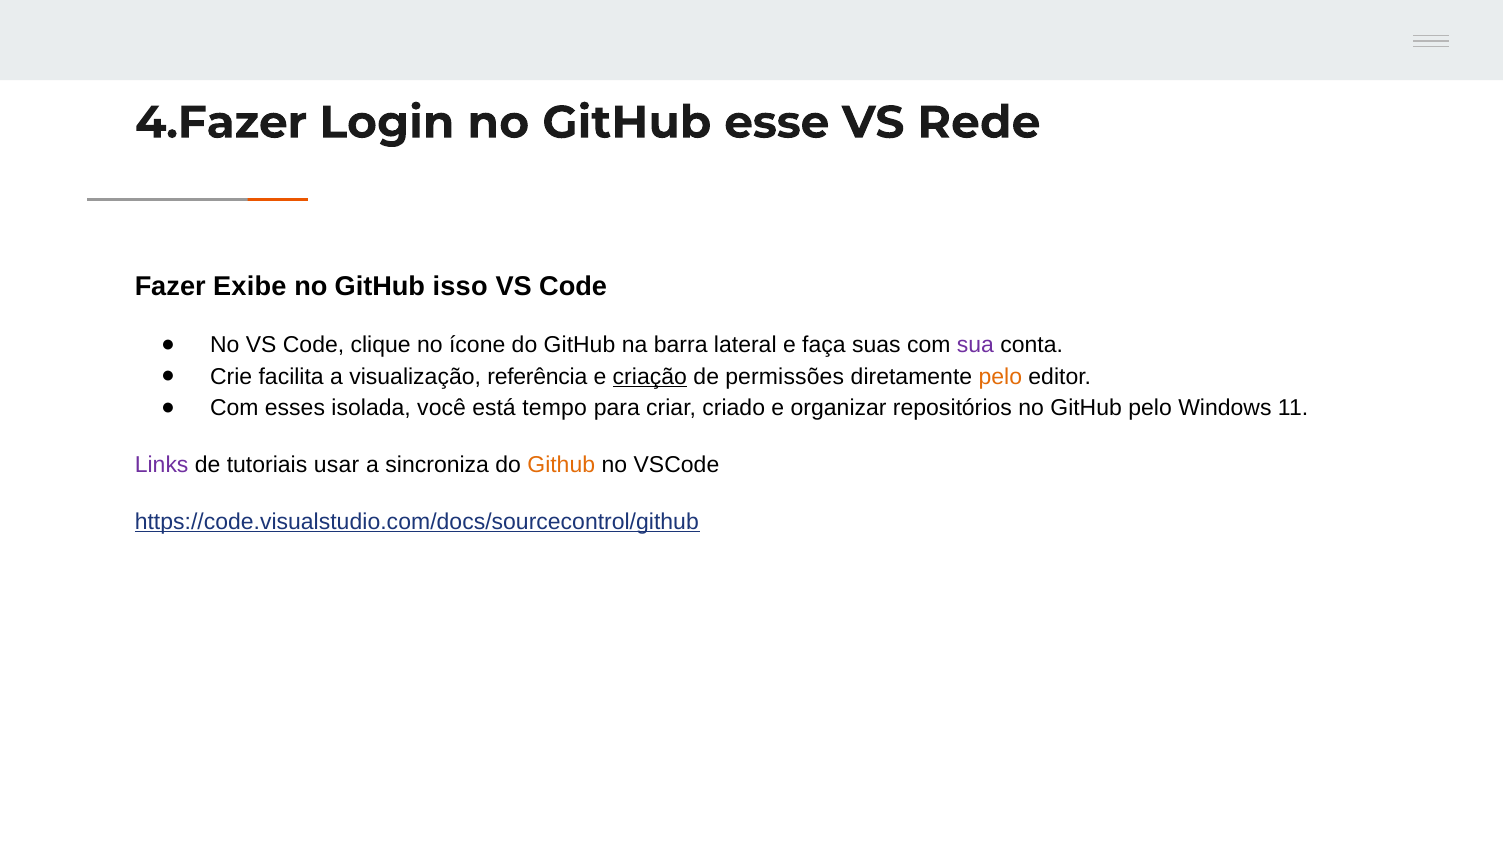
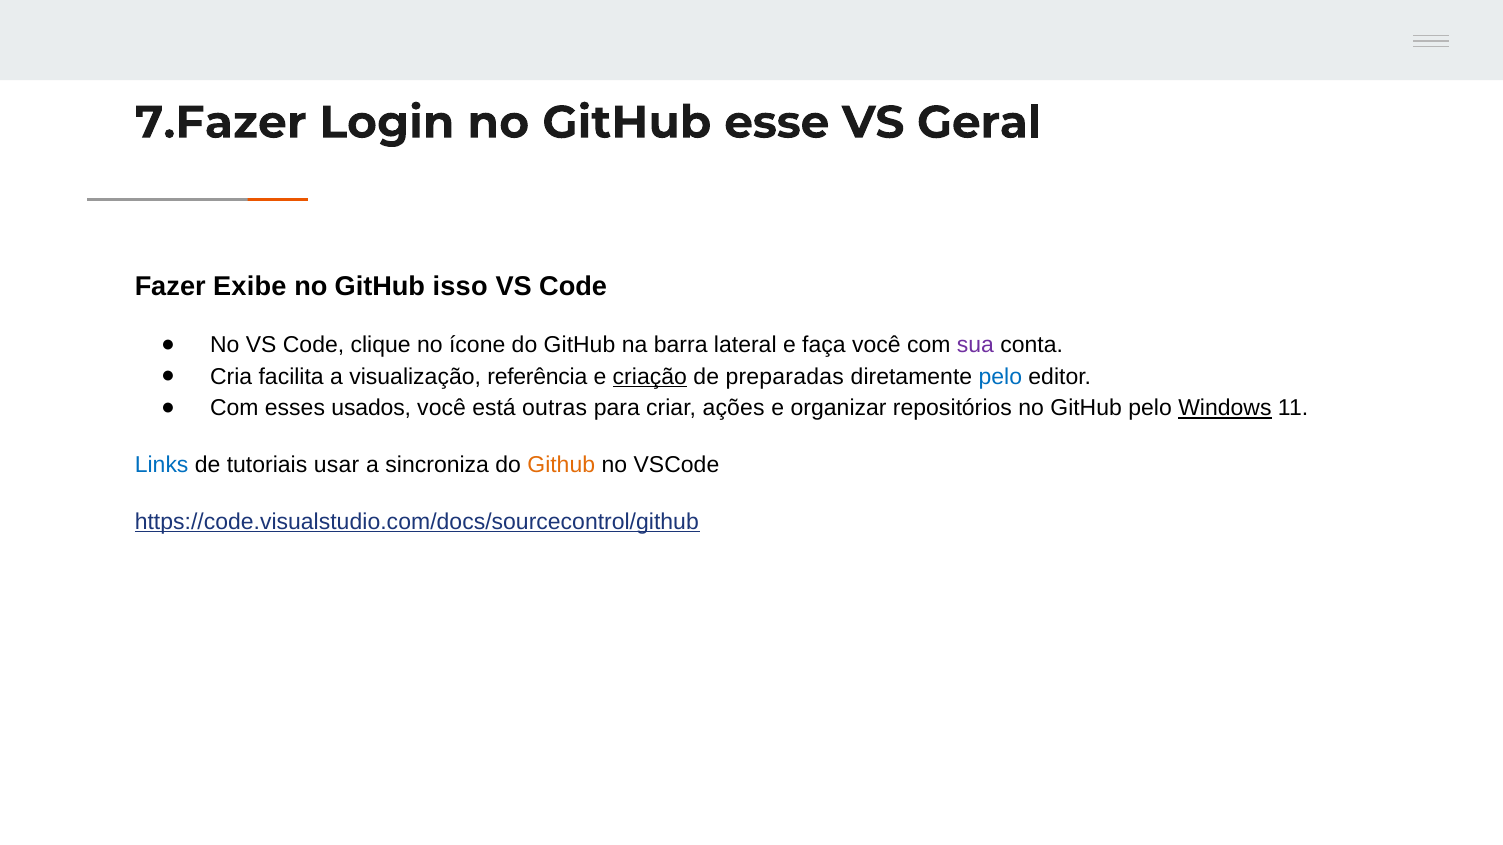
4.Fazer: 4.Fazer -> 7.Fazer
Rede: Rede -> Geral
faça suas: suas -> você
Crie: Crie -> Cria
permissões: permissões -> preparadas
pelo at (1000, 377) colour: orange -> blue
isolada: isolada -> usados
tempo: tempo -> outras
criado: criado -> ações
Windows underline: none -> present
Links colour: purple -> blue
